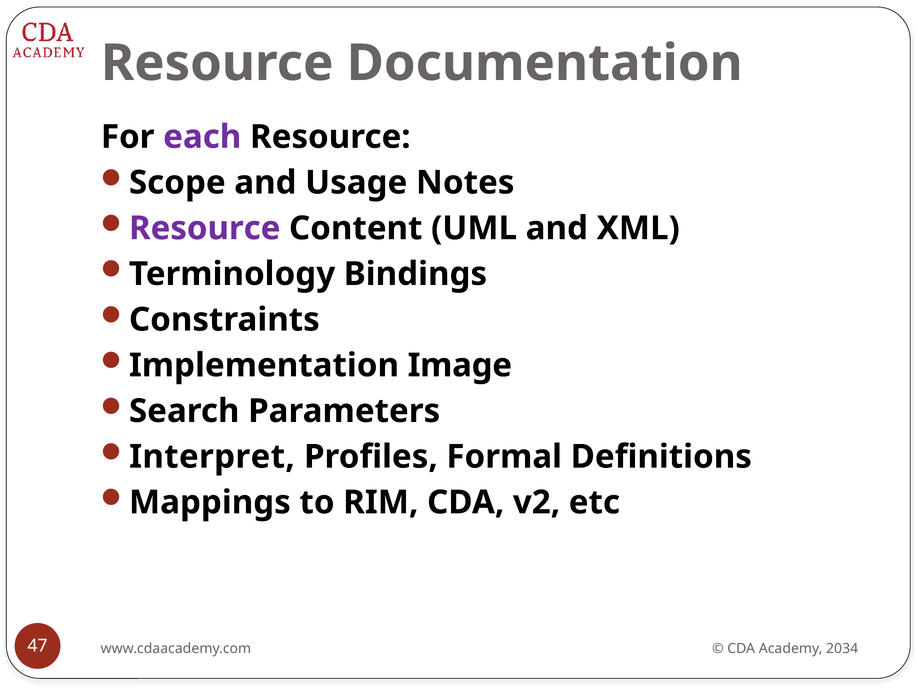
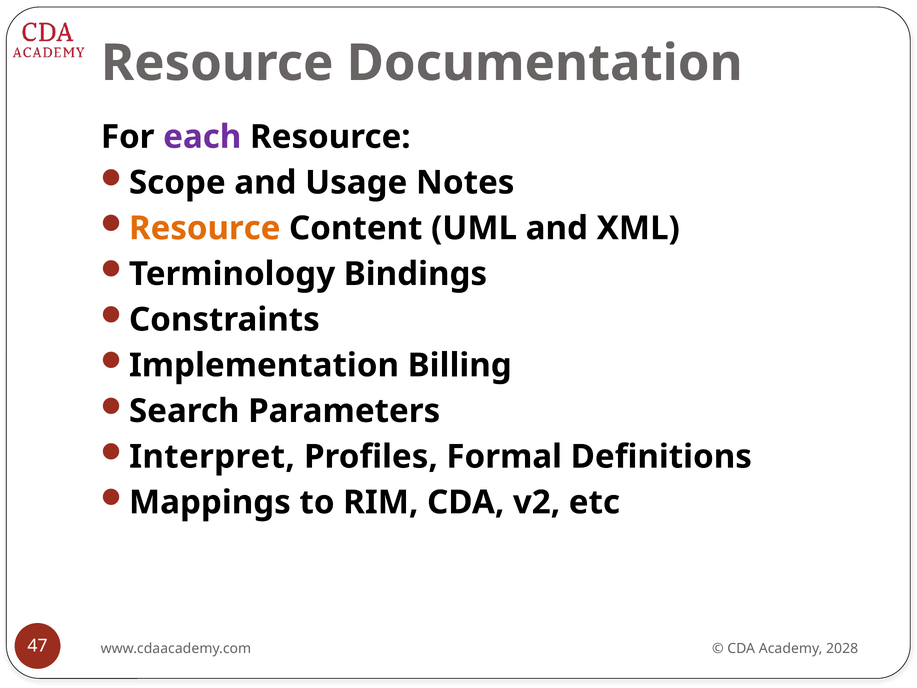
Resource at (205, 228) colour: purple -> orange
Image: Image -> Billing
2034: 2034 -> 2028
